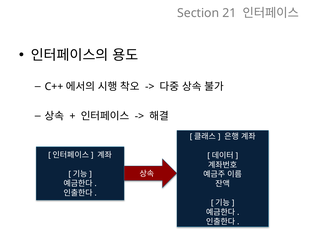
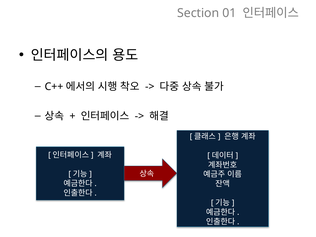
21: 21 -> 01
